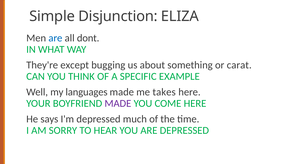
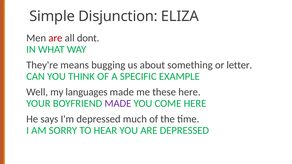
are at (55, 38) colour: blue -> red
except: except -> means
carat: carat -> letter
takes: takes -> these
